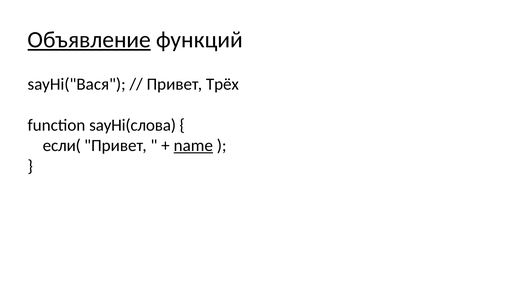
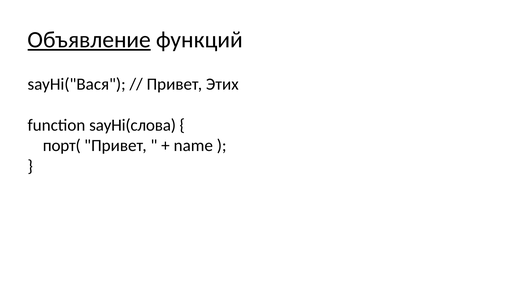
Трёх: Трёх -> Этих
если(: если( -> порт(
name underline: present -> none
